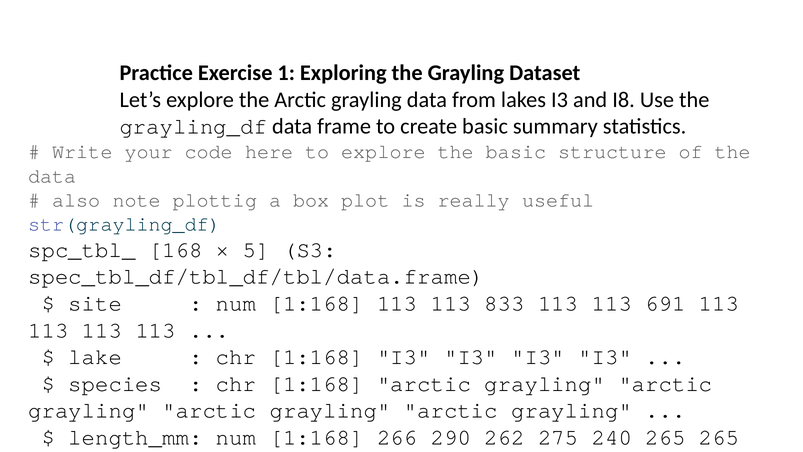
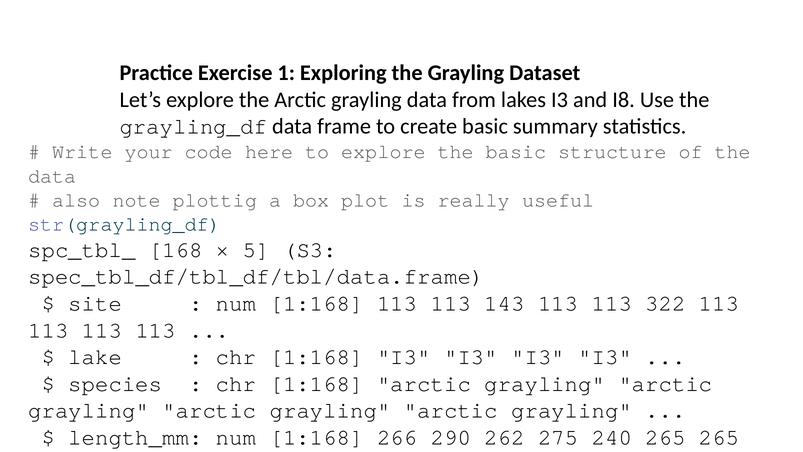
833: 833 -> 143
691: 691 -> 322
